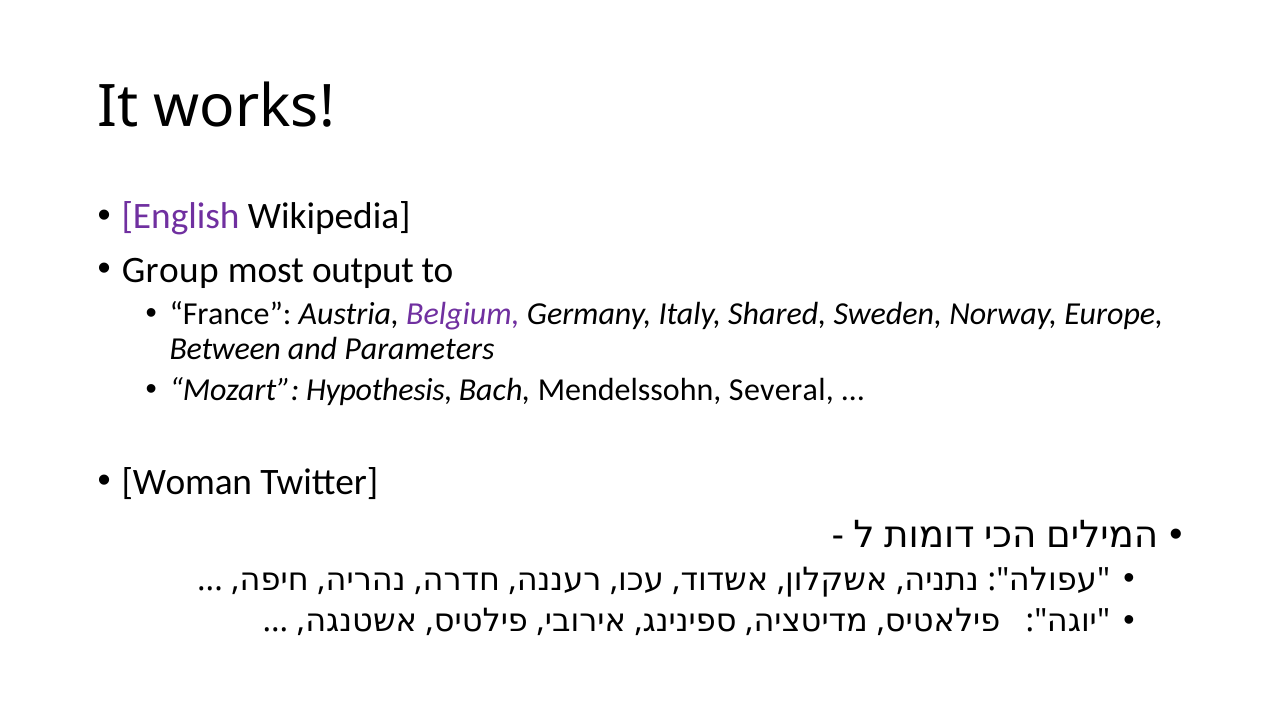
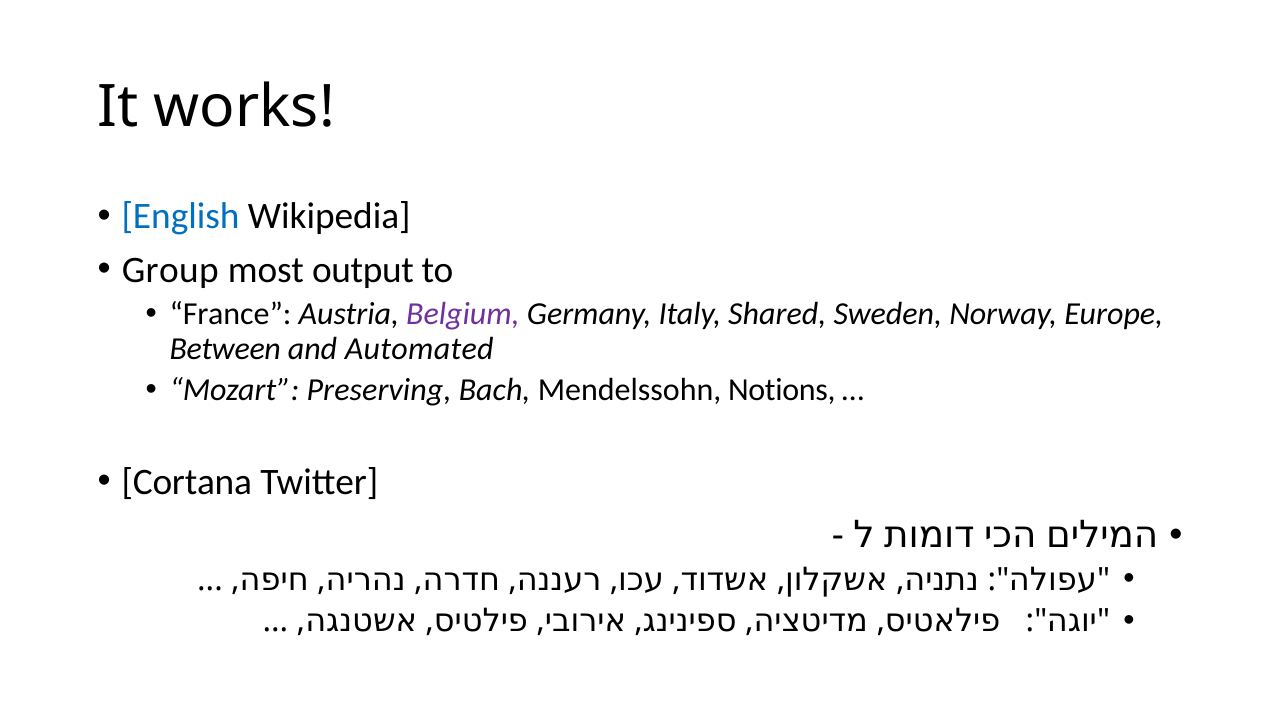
English colour: purple -> blue
Parameters: Parameters -> Automated
Hypothesis: Hypothesis -> Preserving
Several: Several -> Notions
Woman: Woman -> Cortana
